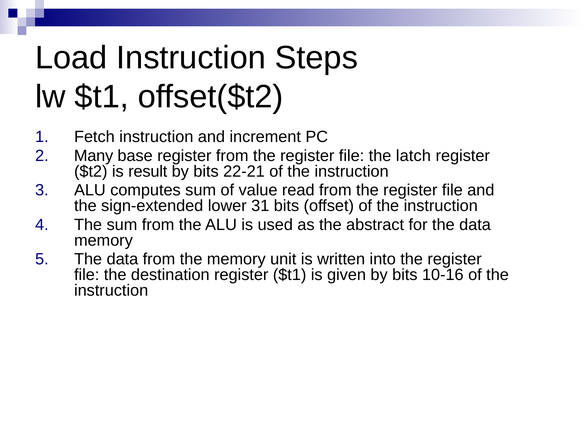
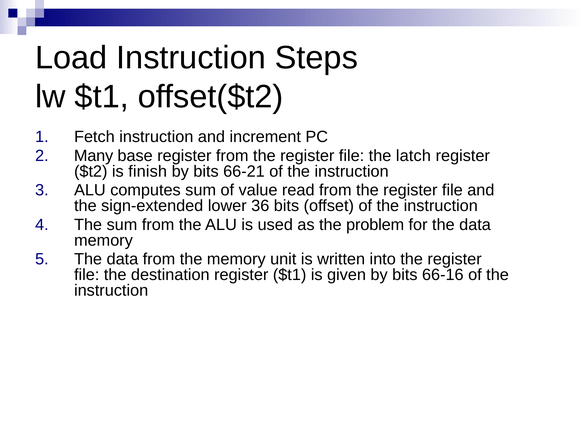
result: result -> finish
22-21: 22-21 -> 66-21
31: 31 -> 36
abstract: abstract -> problem
10-16: 10-16 -> 66-16
